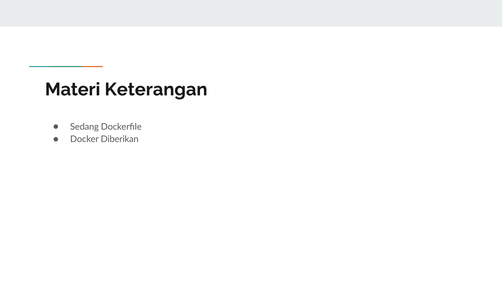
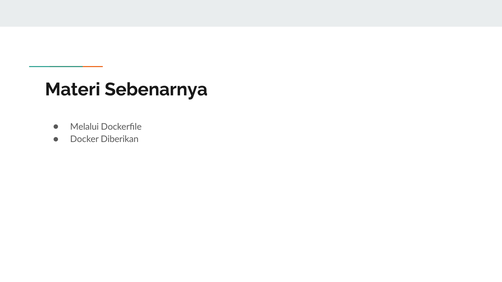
Keterangan: Keterangan -> Sebenarnya
Sedang: Sedang -> Melalui
